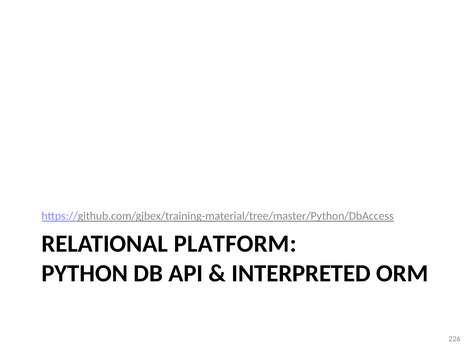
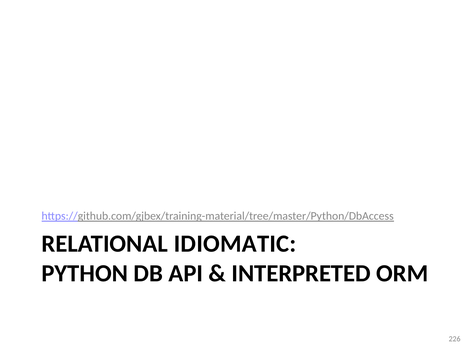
PLATFORM: PLATFORM -> IDIOMATIC
